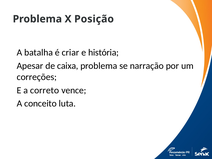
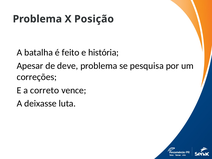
criar: criar -> feito
caixa: caixa -> deve
narração: narração -> pesquisa
conceito: conceito -> deixasse
